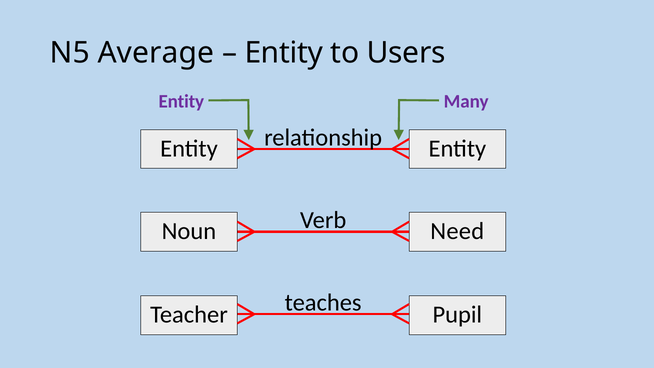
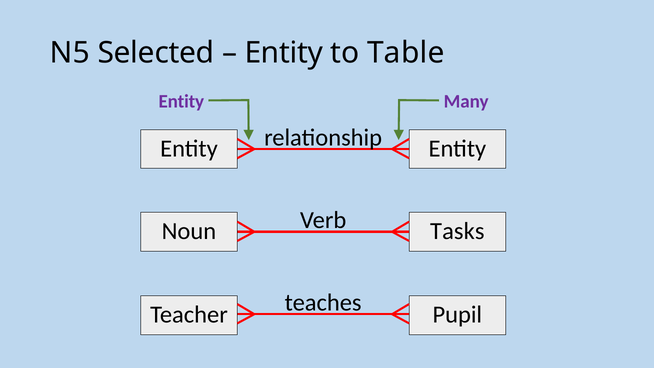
Average: Average -> Selected
Users: Users -> Table
Need: Need -> Tasks
